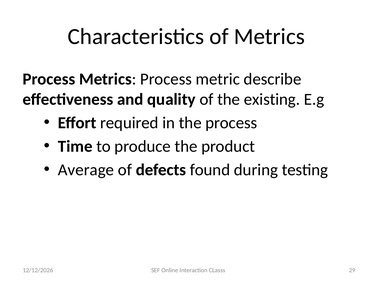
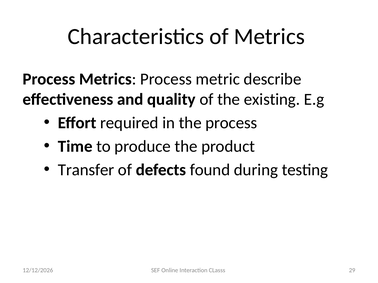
Average: Average -> Transfer
